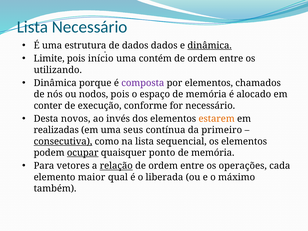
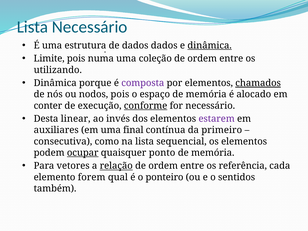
início: início -> numa
contém: contém -> coleção
chamados underline: none -> present
conforme underline: none -> present
novos: novos -> linear
estarem colour: orange -> purple
realizadas: realizadas -> auxiliares
seus: seus -> final
consecutiva underline: present -> none
operações: operações -> referência
maior: maior -> forem
liberada: liberada -> ponteiro
máximo: máximo -> sentidos
